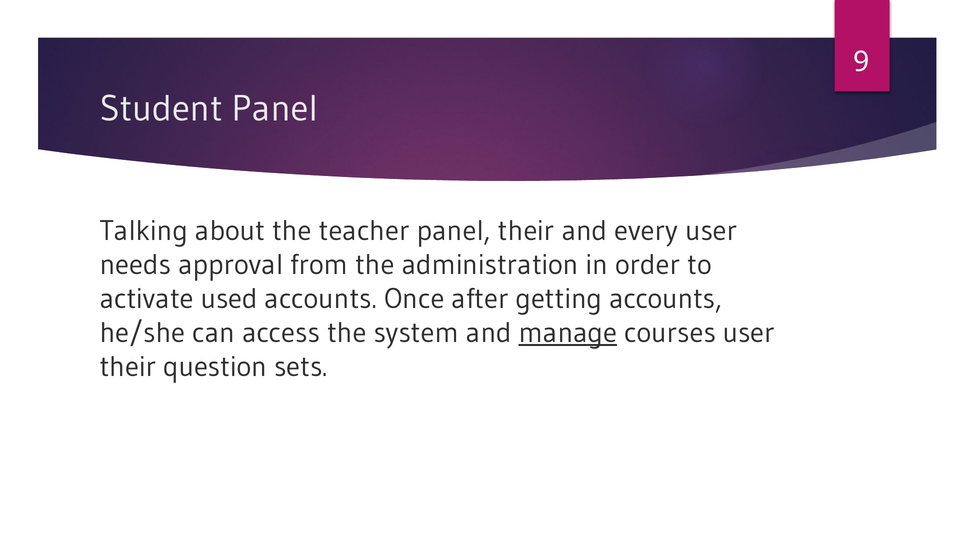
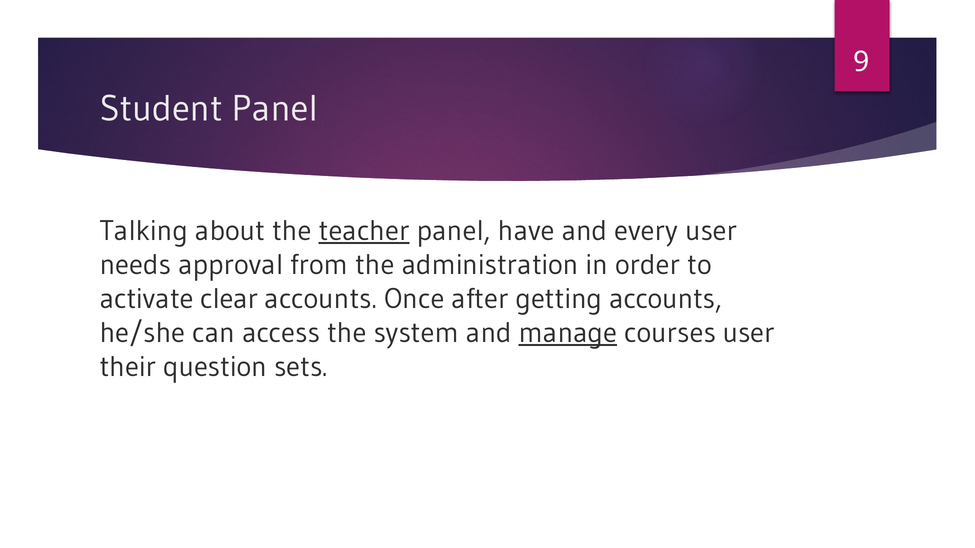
teacher underline: none -> present
panel their: their -> have
used: used -> clear
